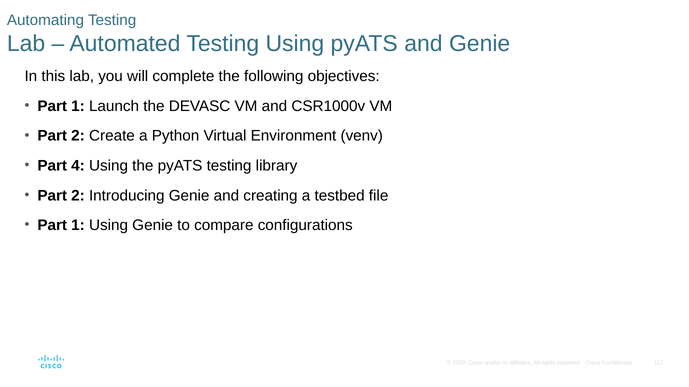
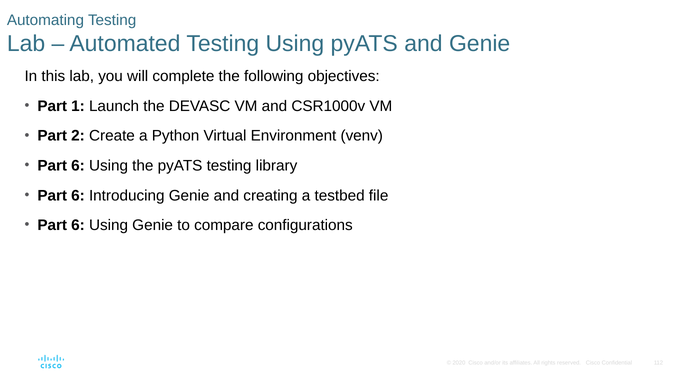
4 at (78, 166): 4 -> 6
2 at (78, 196): 2 -> 6
1 at (78, 226): 1 -> 6
